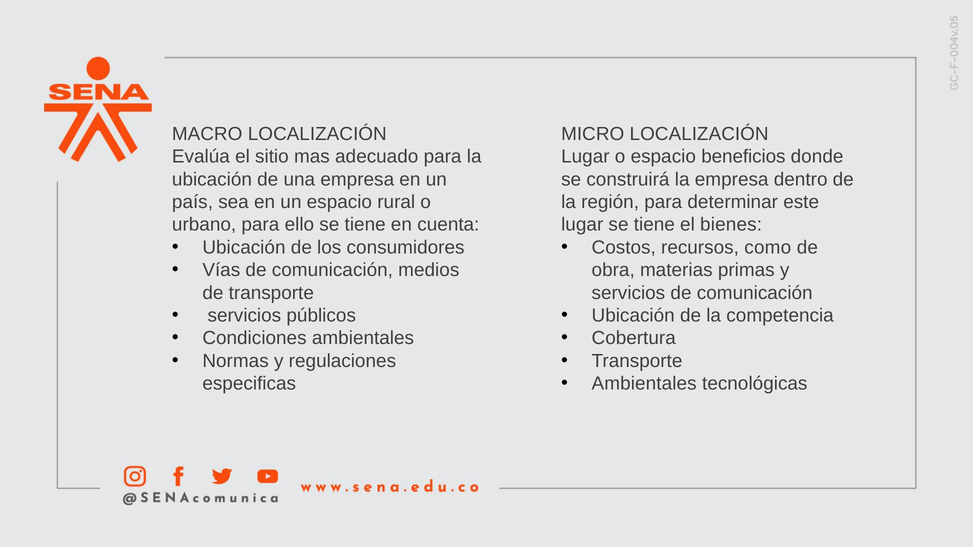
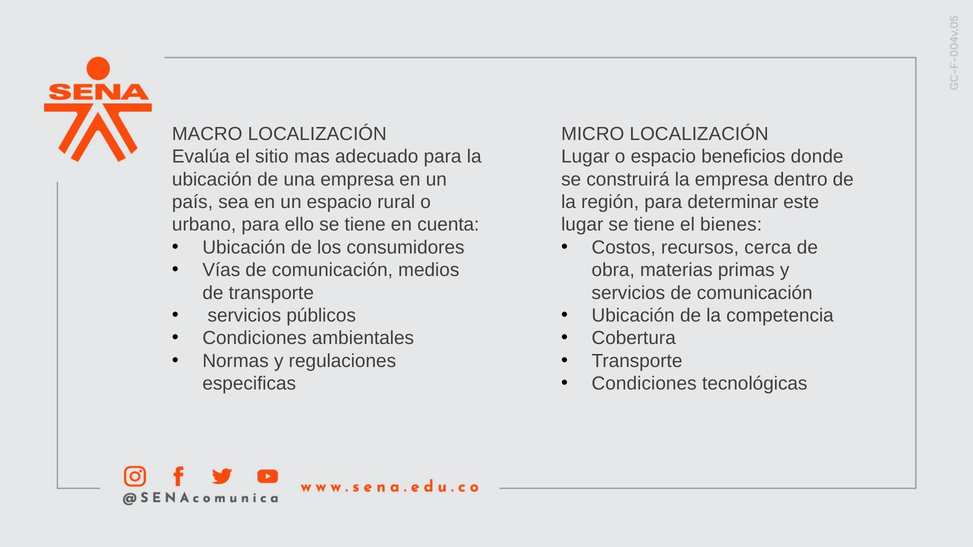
como: como -> cerca
Ambientales at (644, 384): Ambientales -> Condiciones
